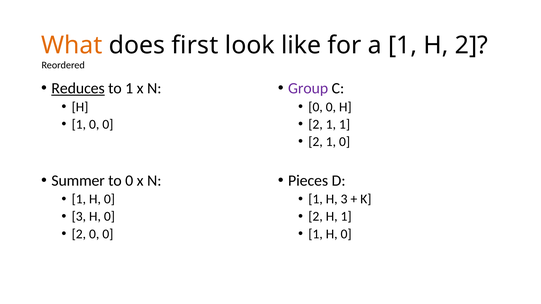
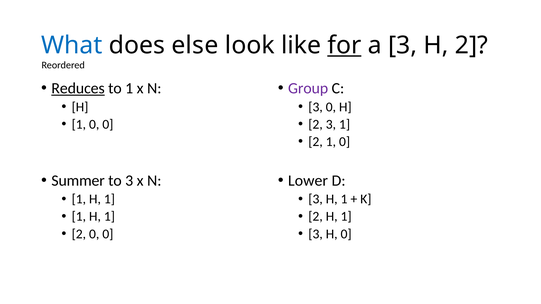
What colour: orange -> blue
first: first -> else
for underline: none -> present
a 1: 1 -> 3
0 at (316, 107): 0 -> 3
1 at (331, 124): 1 -> 3
to 0: 0 -> 3
Pieces: Pieces -> Lower
0 at (109, 199): 0 -> 1
1 at (316, 199): 1 -> 3
3 at (344, 199): 3 -> 1
3 at (79, 217): 3 -> 1
0 at (109, 217): 0 -> 1
1 at (316, 234): 1 -> 3
